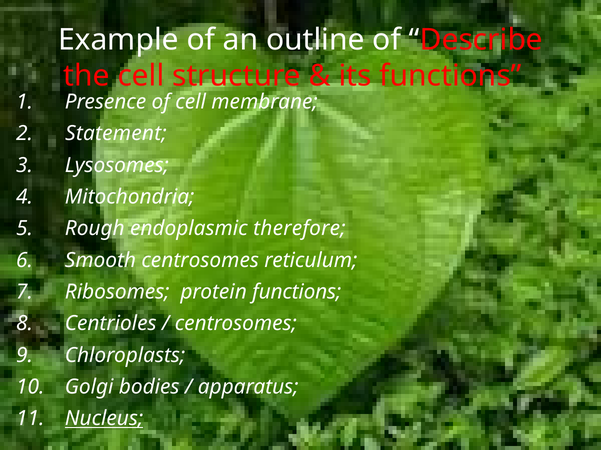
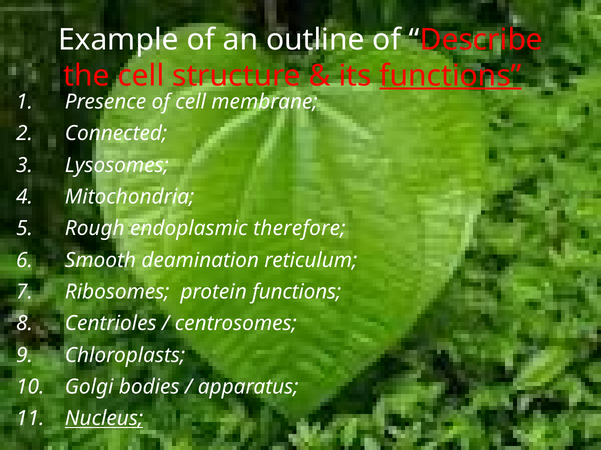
functions at (451, 76) underline: none -> present
Statement: Statement -> Connected
Smooth centrosomes: centrosomes -> deamination
